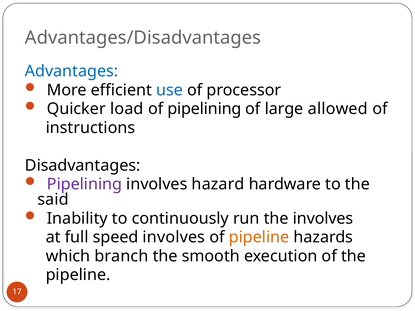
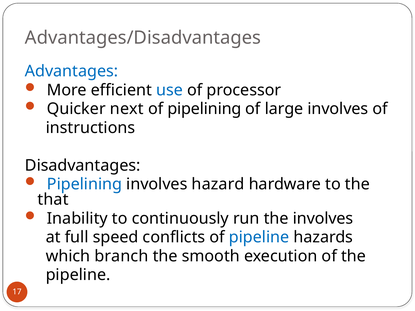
load: load -> next
large allowed: allowed -> involves
Pipelining at (85, 184) colour: purple -> blue
said: said -> that
speed involves: involves -> conflicts
pipeline at (259, 237) colour: orange -> blue
